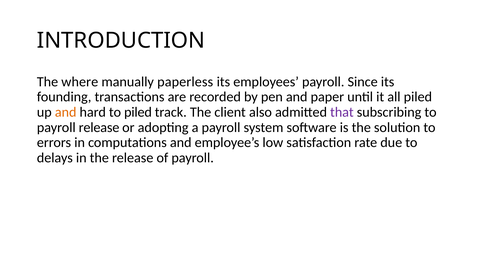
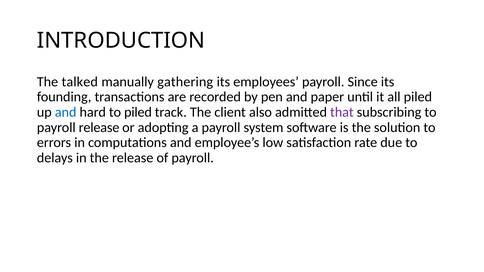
where: where -> talked
paperless: paperless -> gathering
and at (66, 112) colour: orange -> blue
